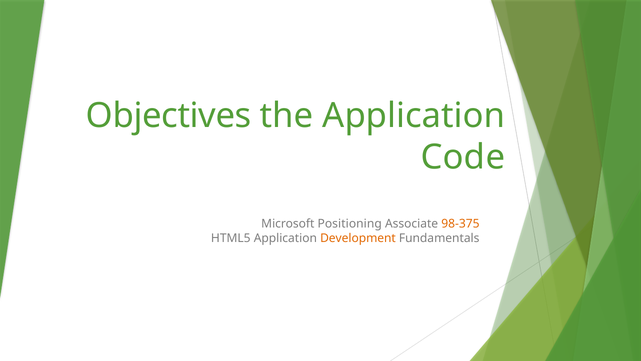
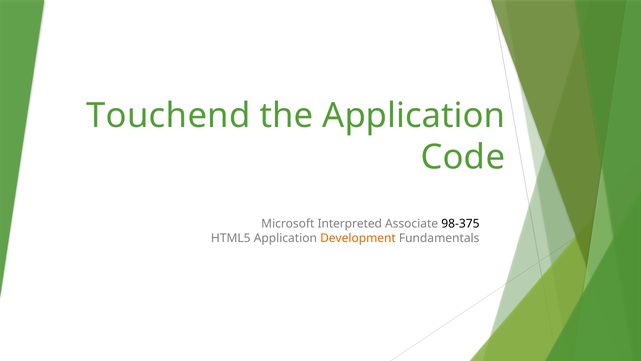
Objectives: Objectives -> Touchend
Positioning: Positioning -> Interpreted
98-375 colour: orange -> black
